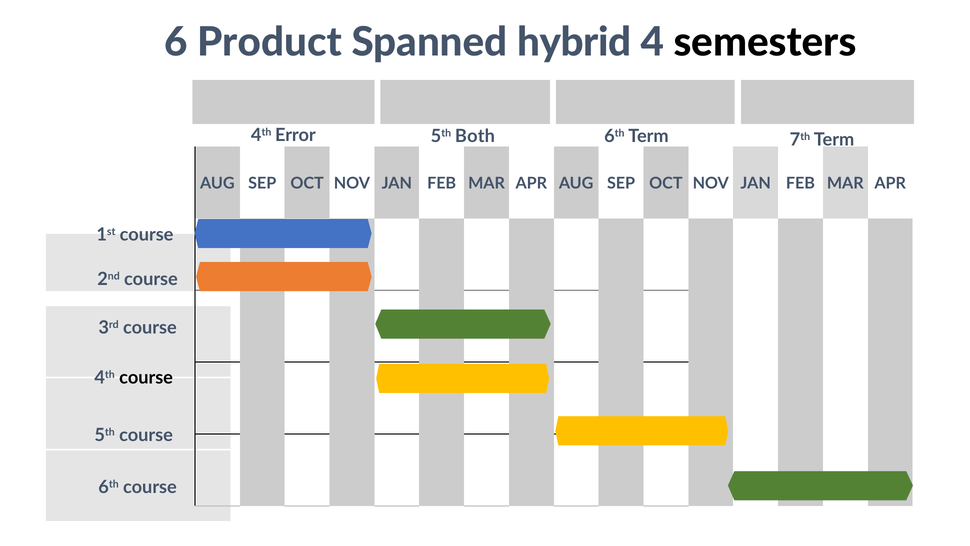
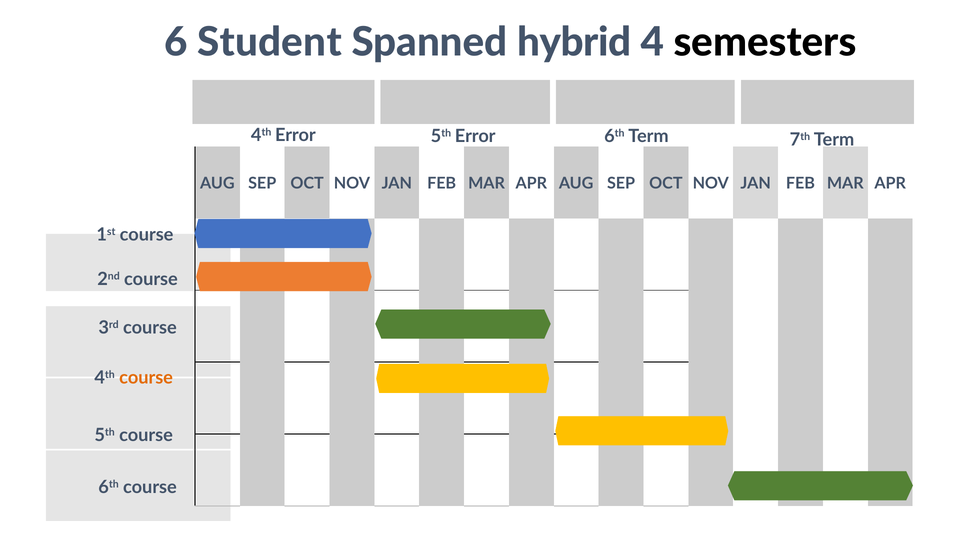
Product: Product -> Student
5th Both: Both -> Error
course at (146, 377) colour: black -> orange
